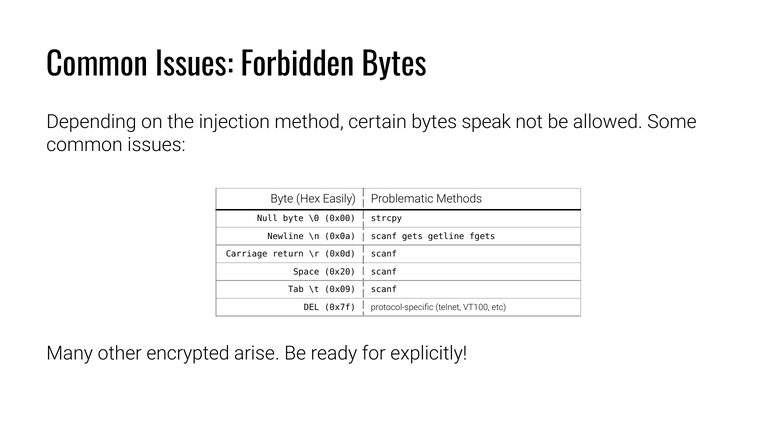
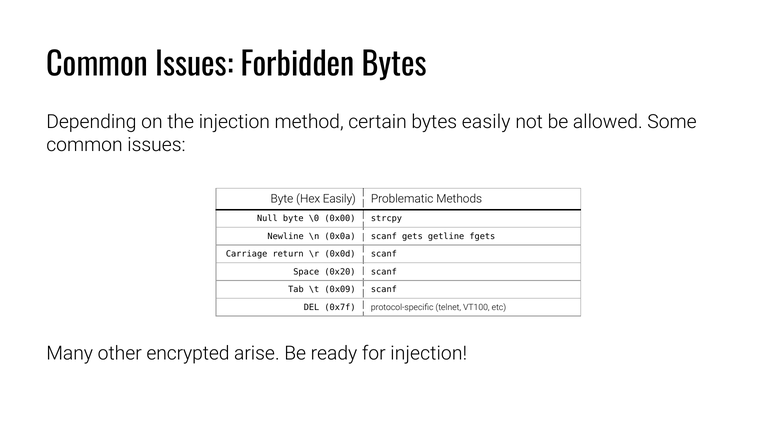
bytes speak: speak -> easily
for explicitly: explicitly -> injection
